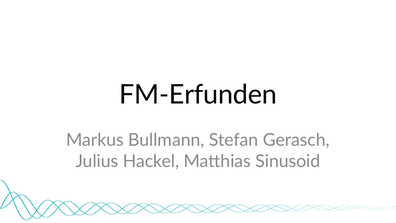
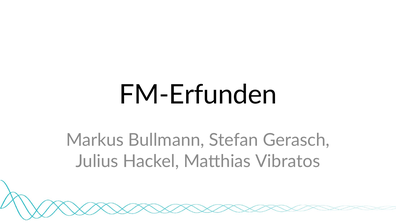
Sinusoid: Sinusoid -> Vibratos
